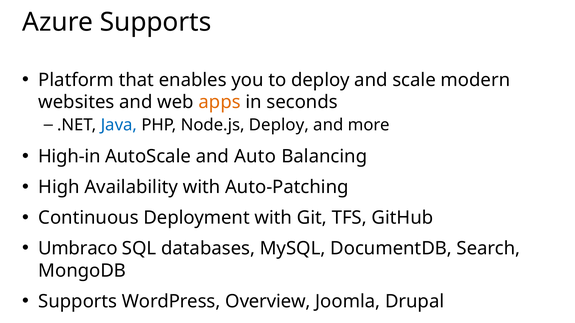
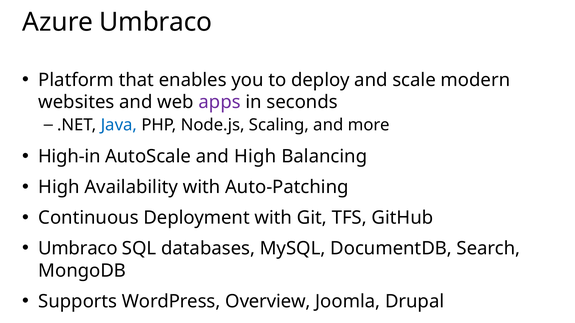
Azure Supports: Supports -> Umbraco
apps colour: orange -> purple
Node.js Deploy: Deploy -> Scaling
and Auto: Auto -> High
